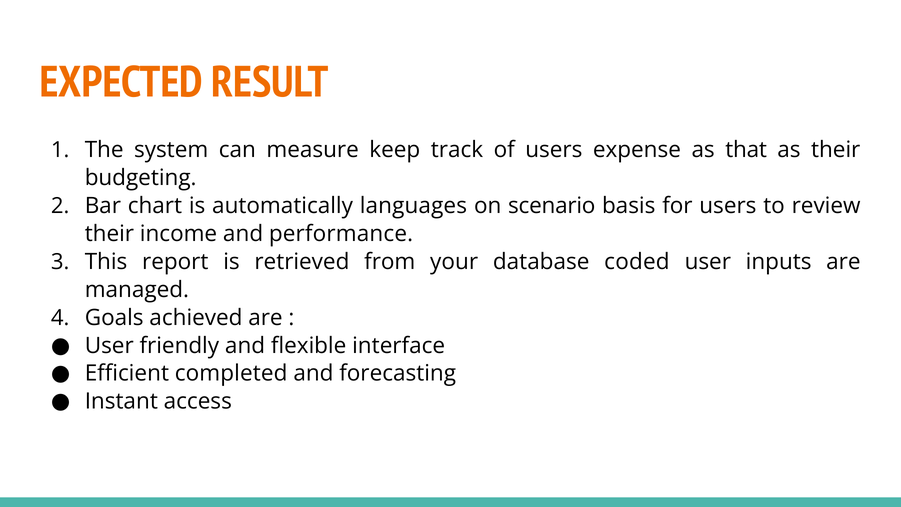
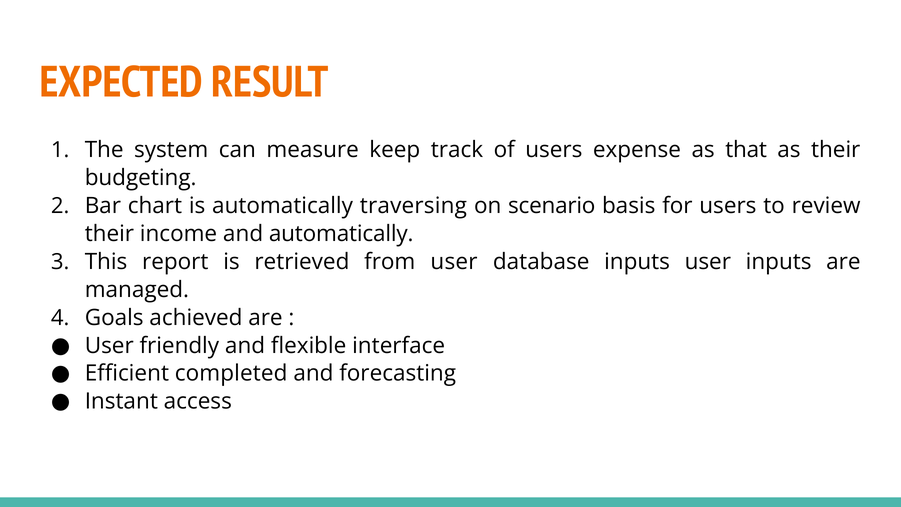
languages: languages -> traversing
and performance: performance -> automatically
from your: your -> user
database coded: coded -> inputs
